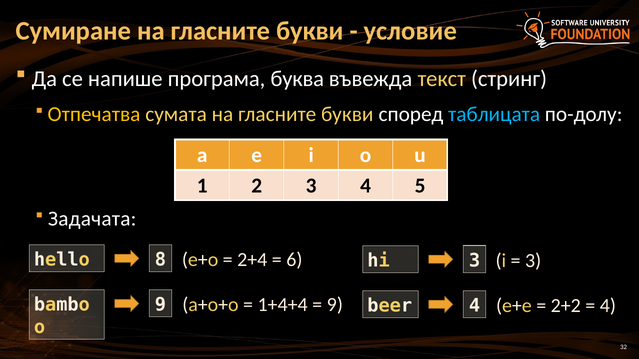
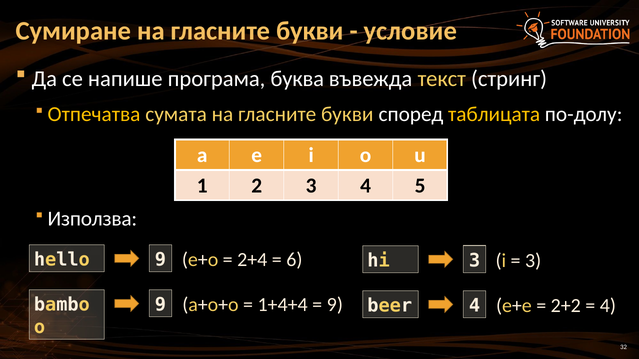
таблицата colour: light blue -> yellow
Задачата: Задачата -> Използва
hello 8: 8 -> 9
